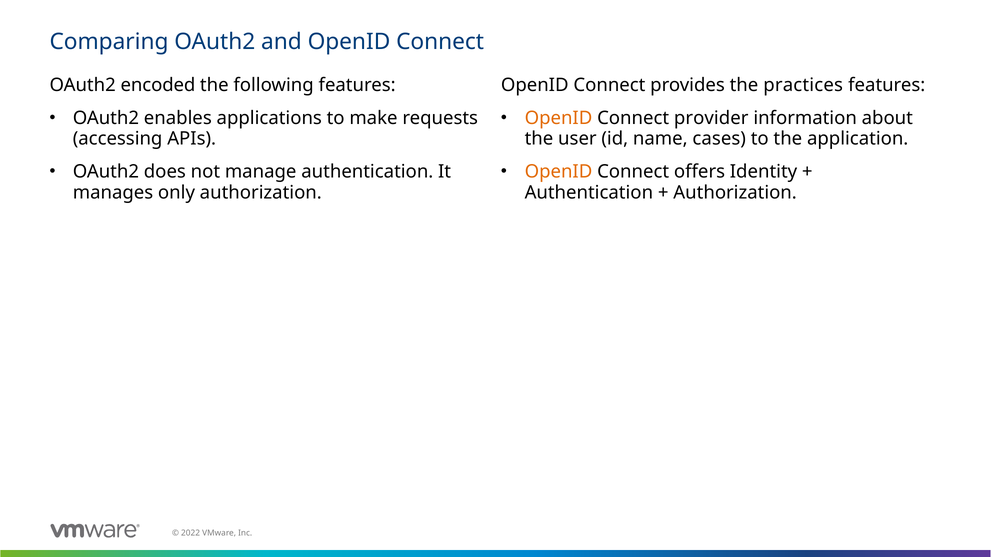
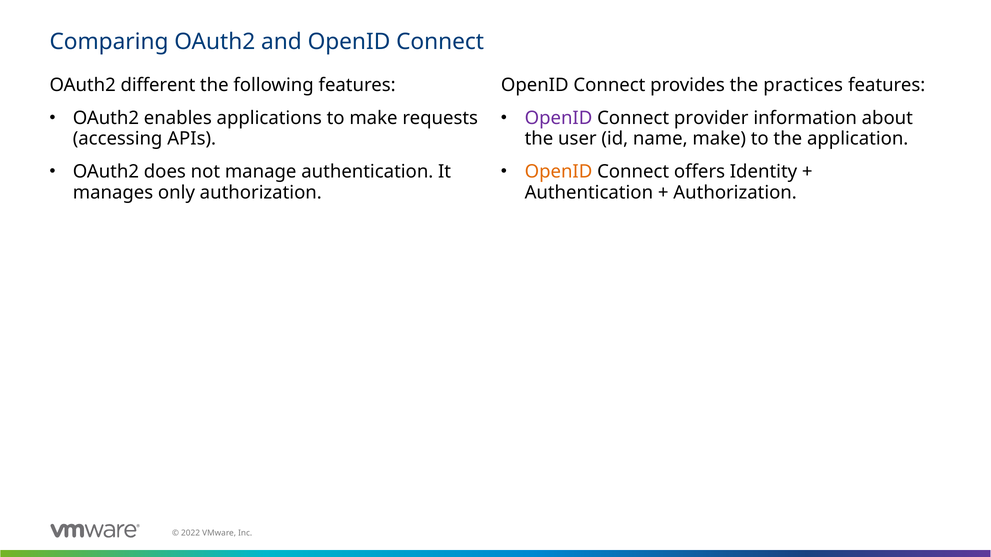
encoded: encoded -> different
OpenID at (559, 118) colour: orange -> purple
name cases: cases -> make
